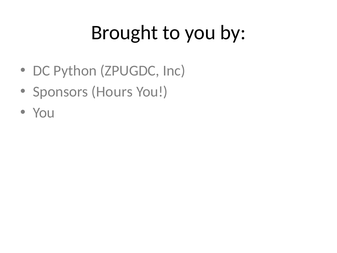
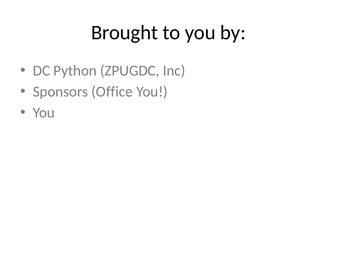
Hours: Hours -> Office
